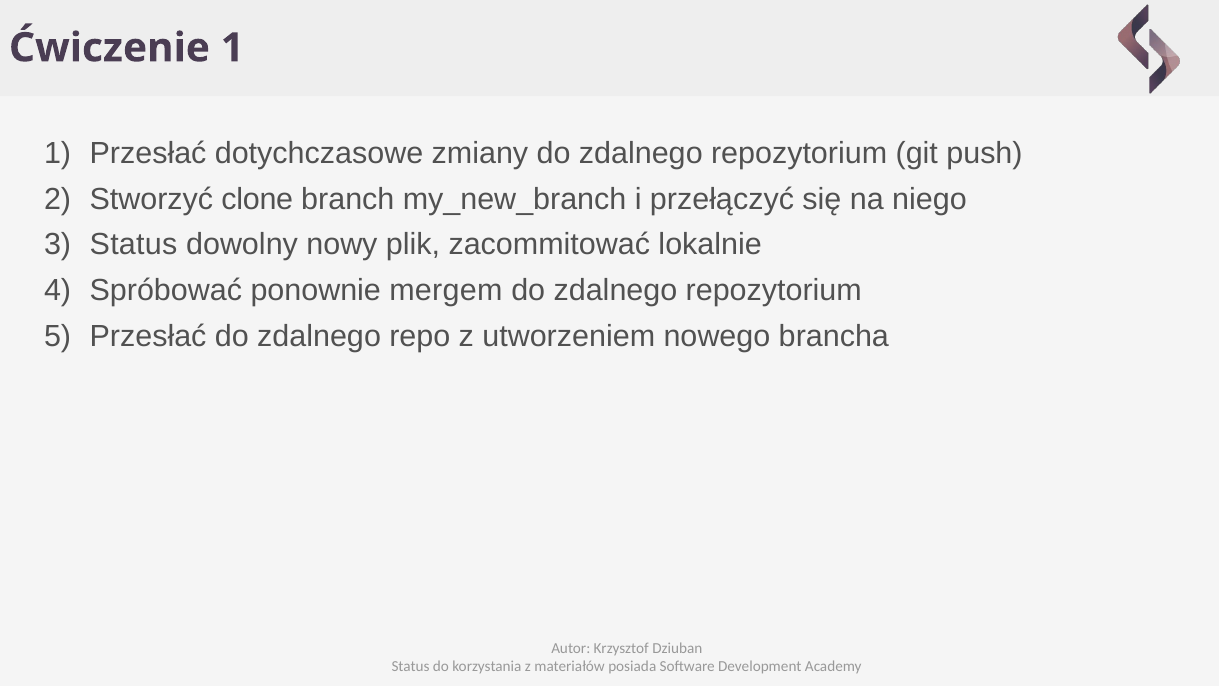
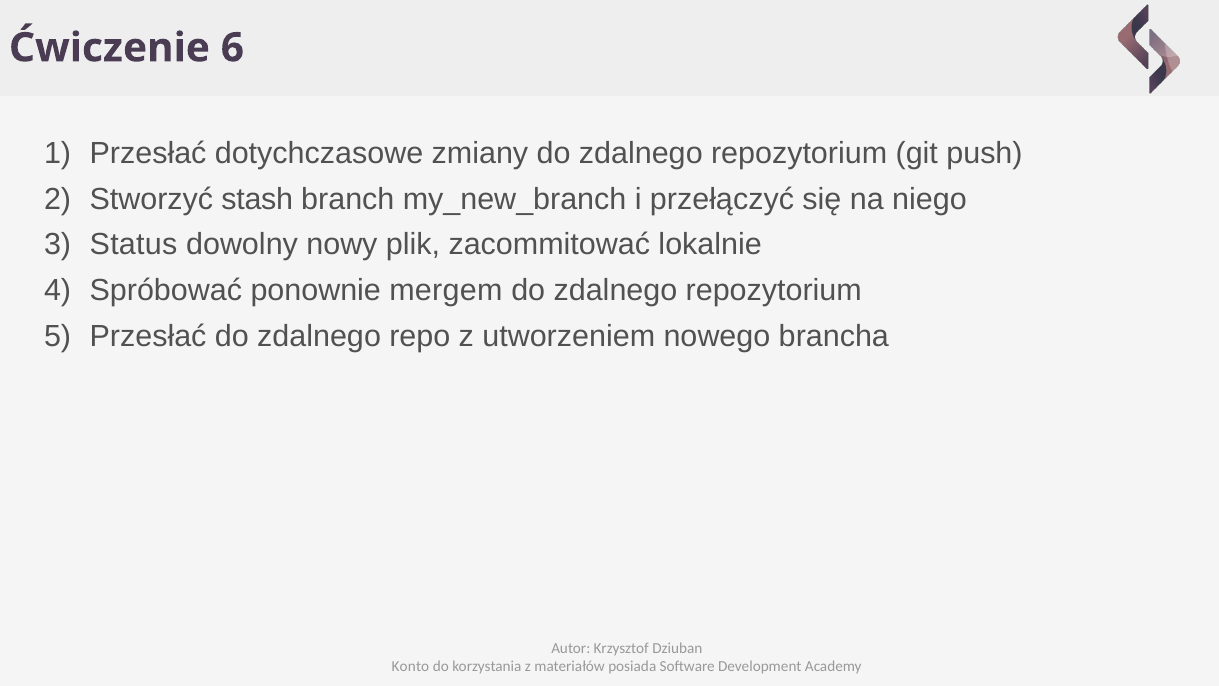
Ćwiczenie 1: 1 -> 6
clone: clone -> stash
Status at (411, 666): Status -> Konto
